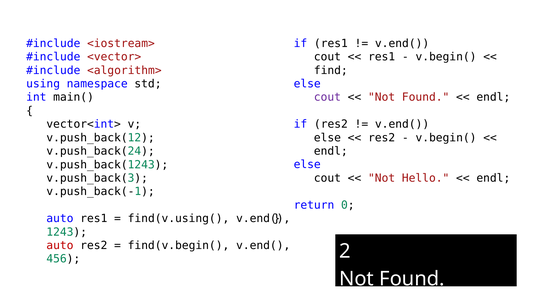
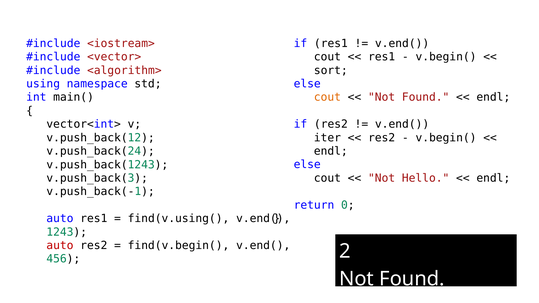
find: find -> sort
cout at (327, 97) colour: purple -> orange
else at (327, 138): else -> iter
